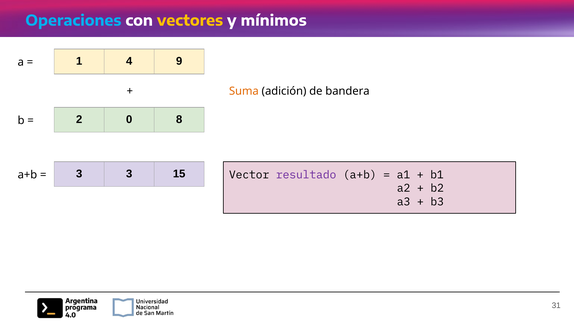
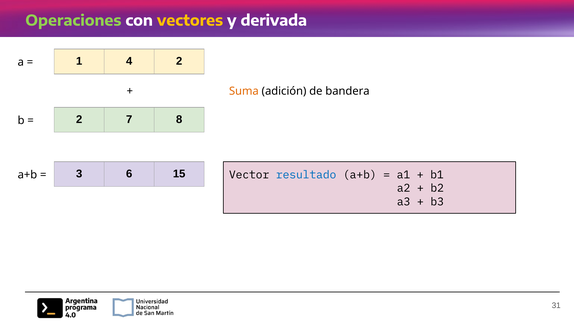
Operaciones colour: light blue -> light green
mínimos: mínimos -> derivada
4 9: 9 -> 2
0: 0 -> 7
3 3: 3 -> 6
resultado colour: purple -> blue
